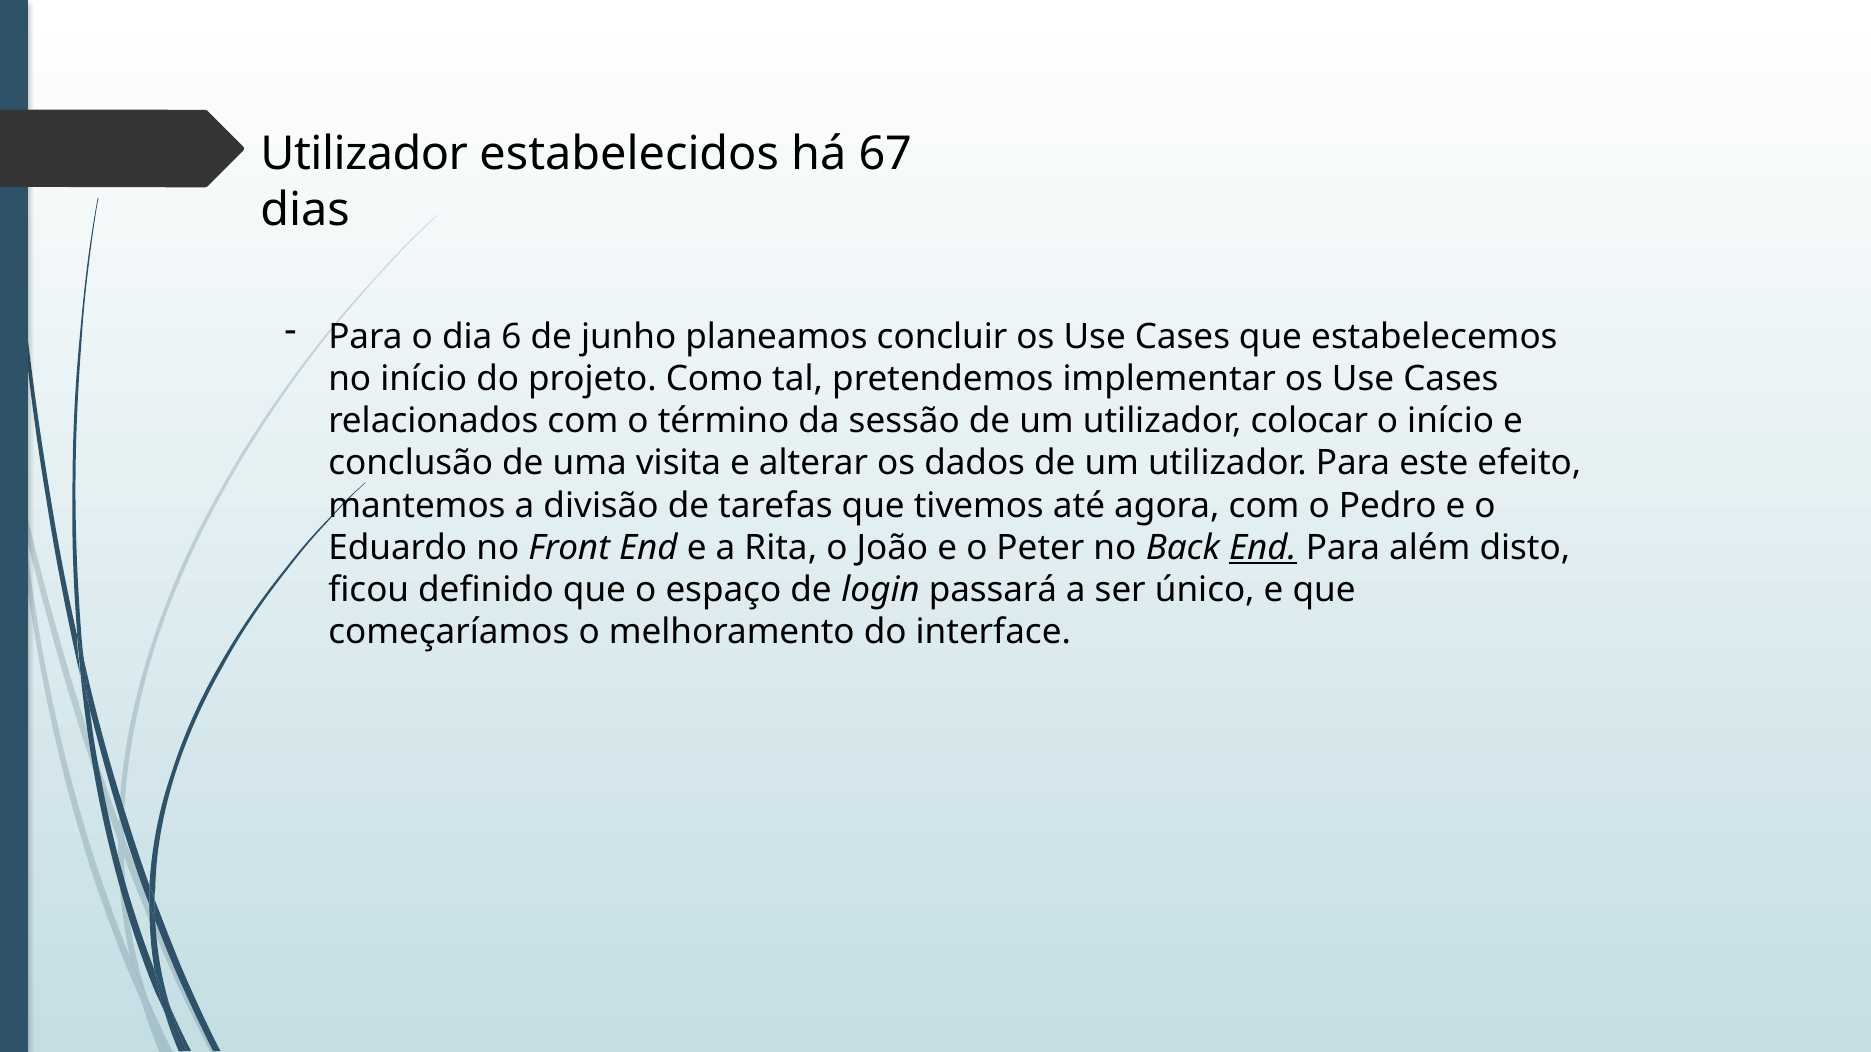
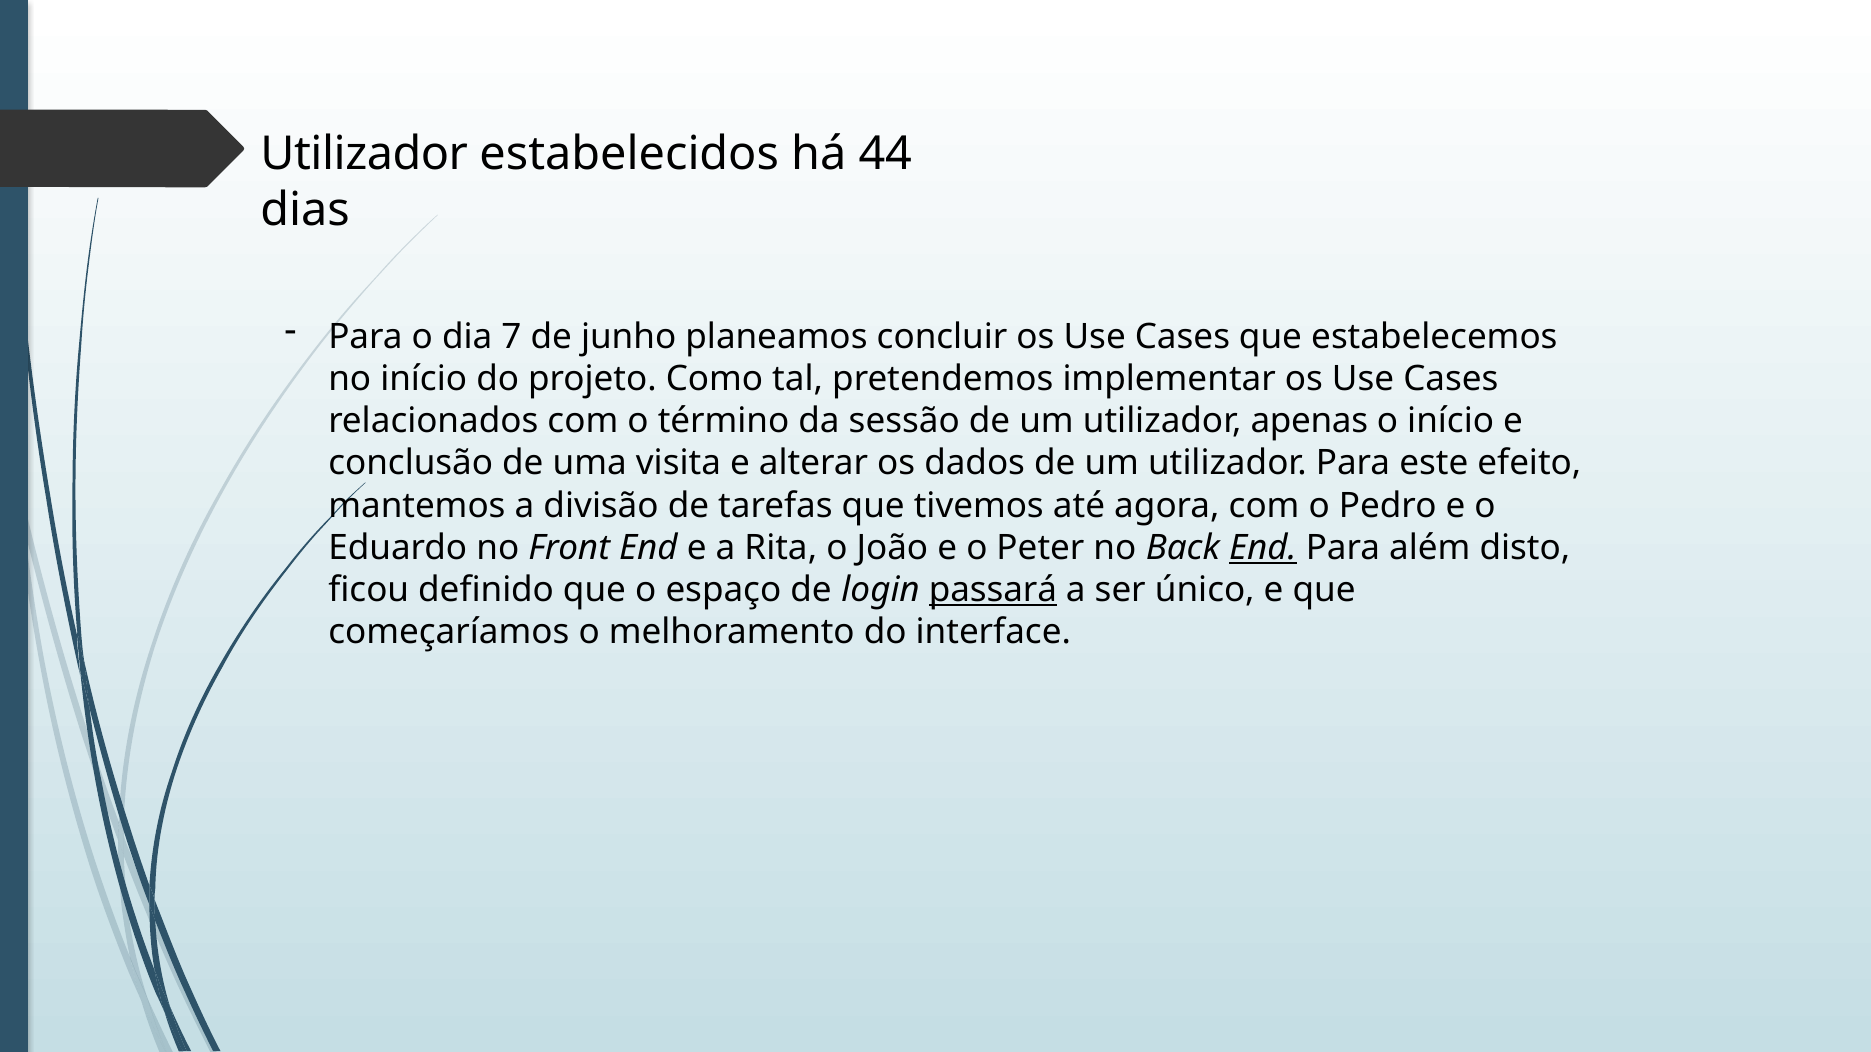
67: 67 -> 44
6: 6 -> 7
colocar: colocar -> apenas
passará underline: none -> present
